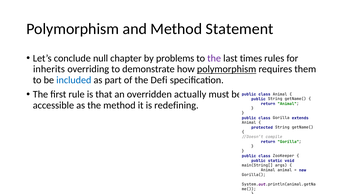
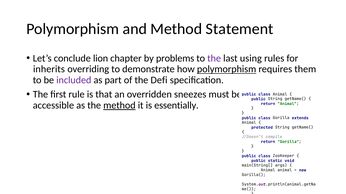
null: null -> lion
times: times -> using
included colour: blue -> purple
actually: actually -> sneezes
method at (119, 106) underline: none -> present
redefining: redefining -> essentially
